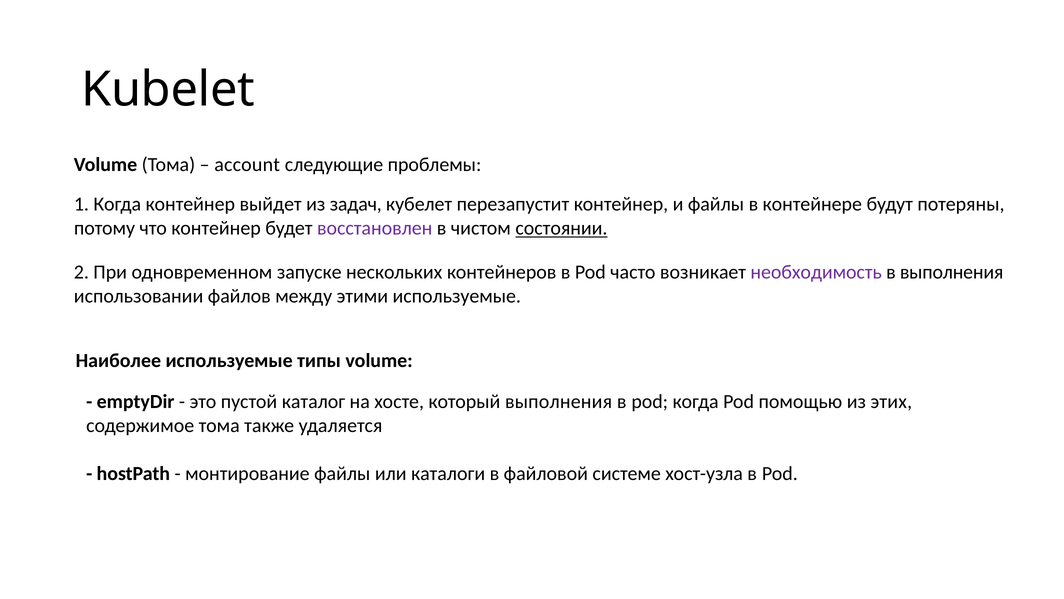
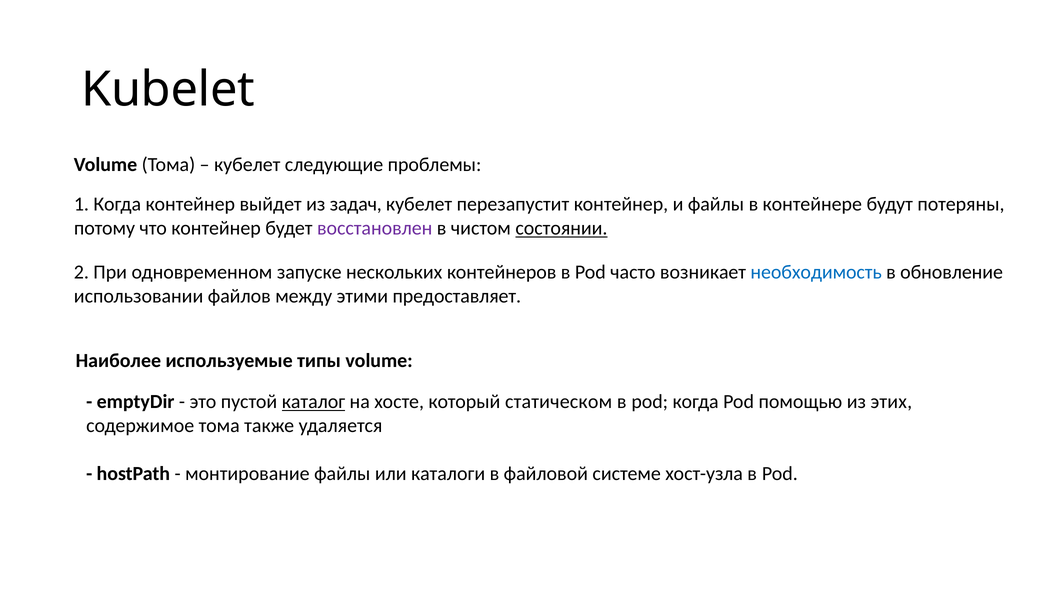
account at (247, 165): account -> кубелет
необходимость colour: purple -> blue
в выполнения: выполнения -> обновление
этими используемые: используемые -> предоставляет
каталог underline: none -> present
который выполнения: выполнения -> статическом
